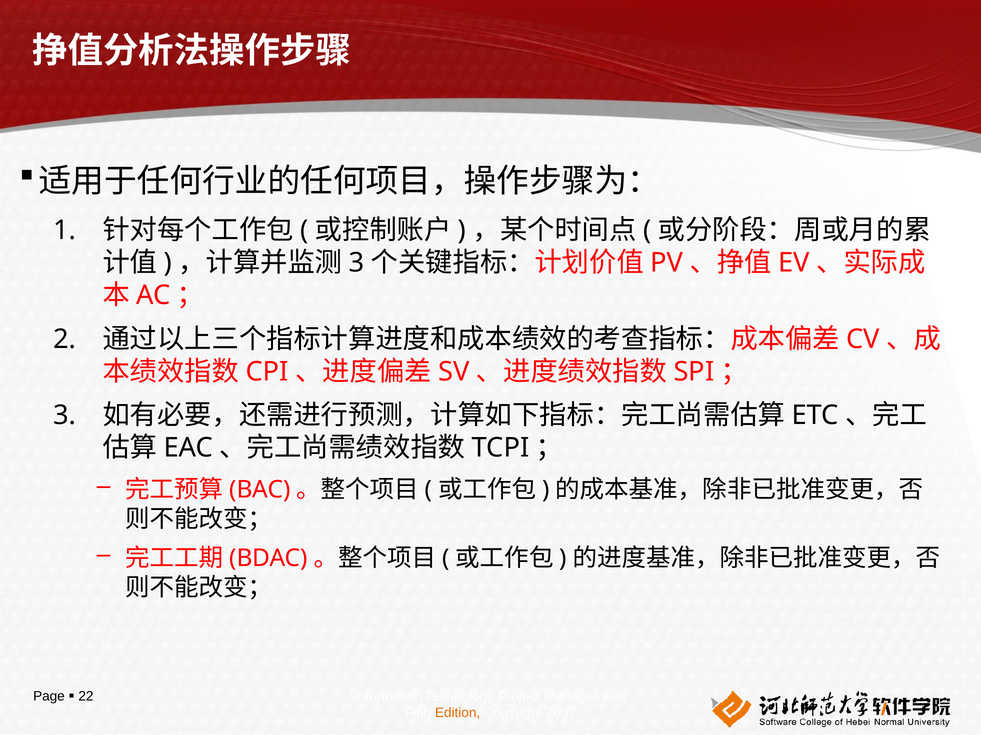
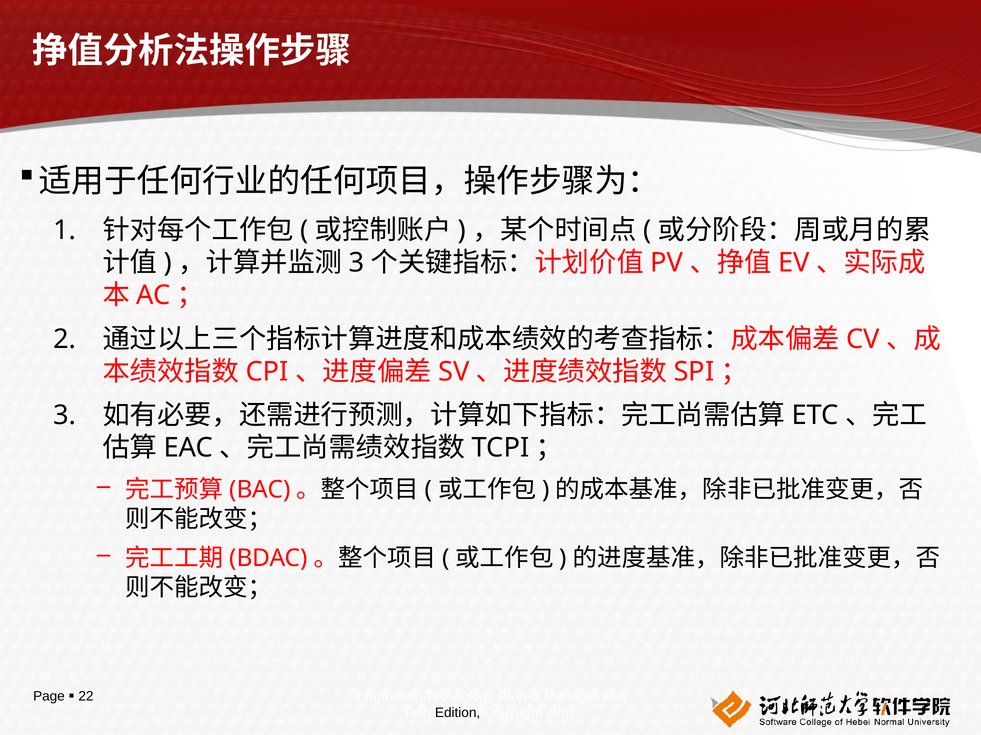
Edition colour: orange -> black
